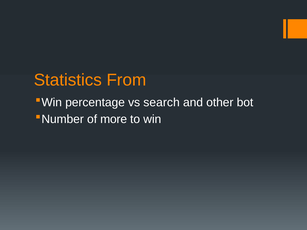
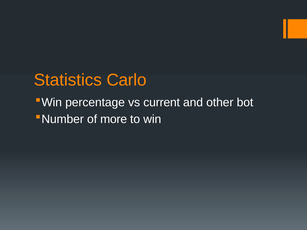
From: From -> Carlo
search: search -> current
